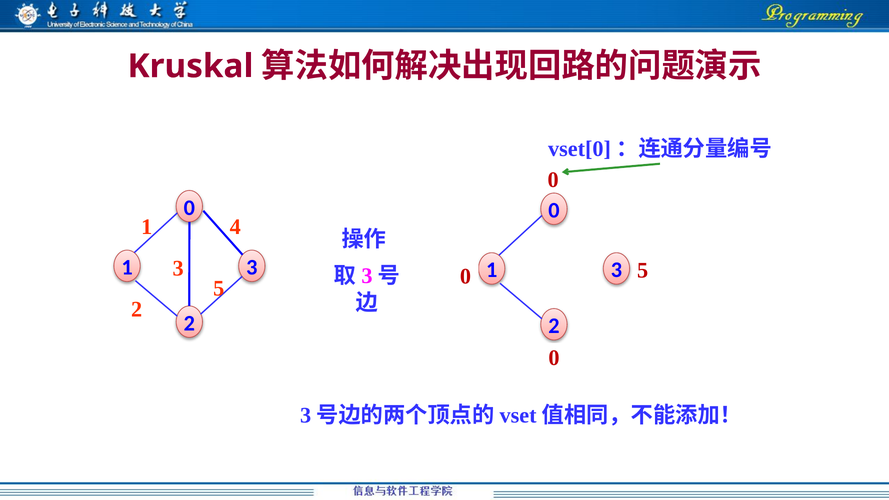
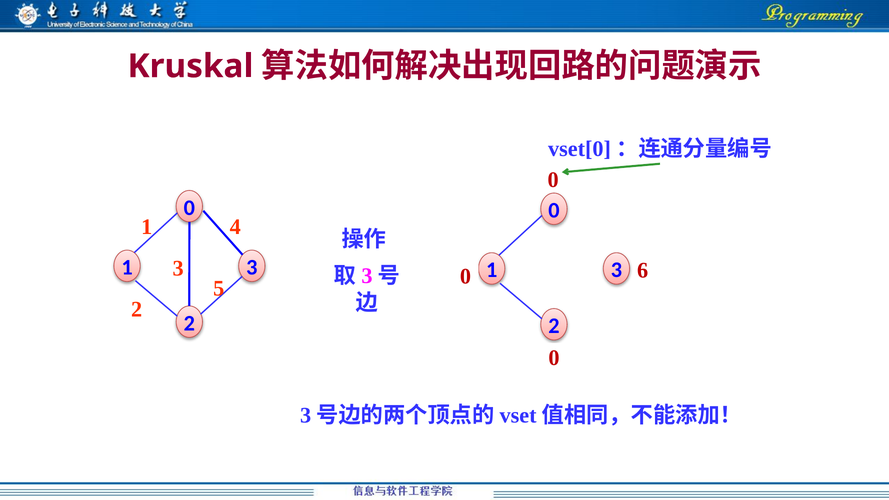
5 at (643, 270): 5 -> 6
